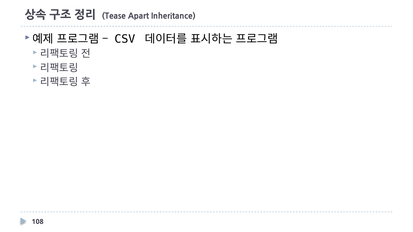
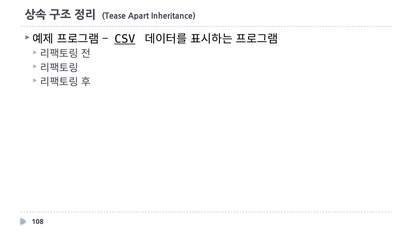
CSV underline: none -> present
